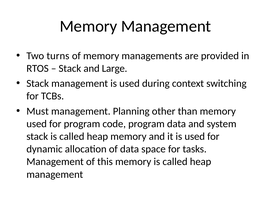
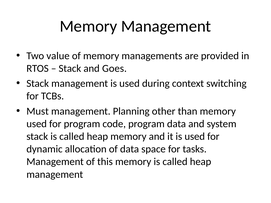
turns: turns -> value
Large: Large -> Goes
